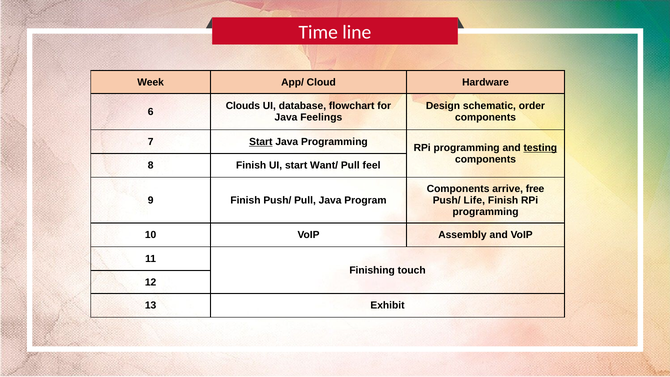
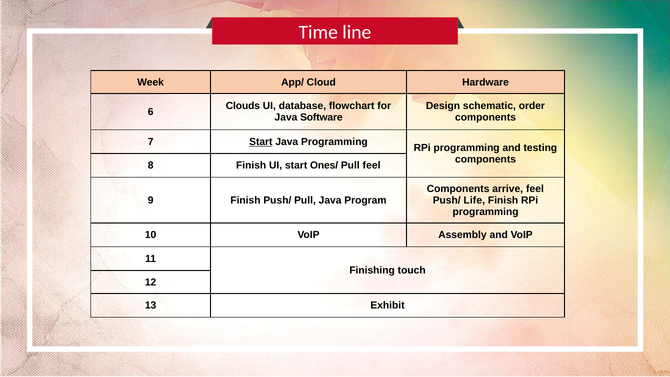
Feelings: Feelings -> Software
testing underline: present -> none
Want/: Want/ -> Ones/
arrive free: free -> feel
